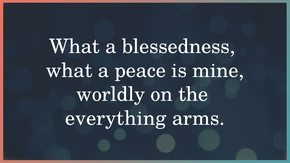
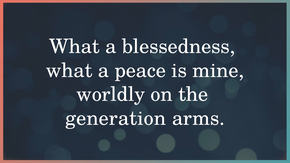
everything: everything -> generation
